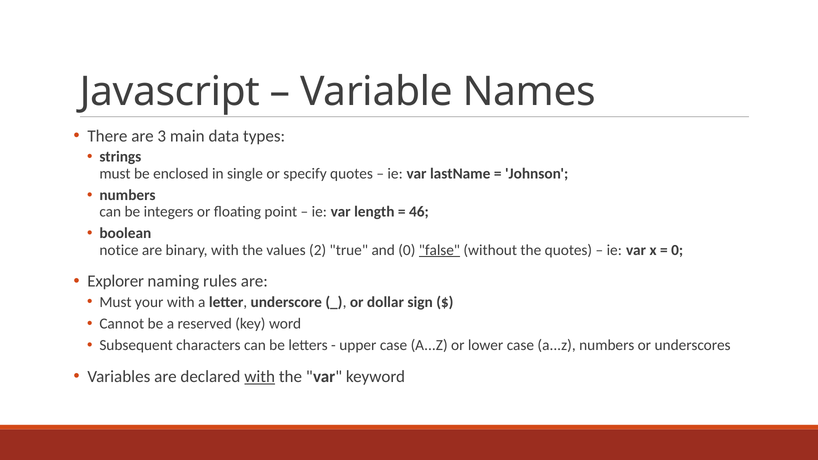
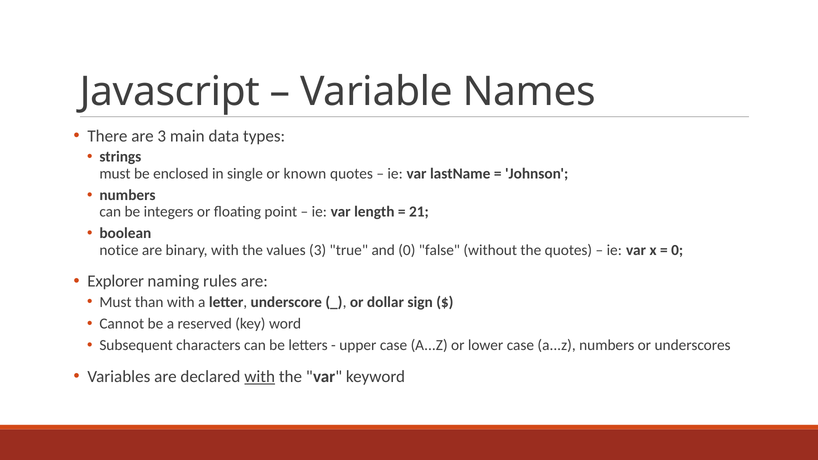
specify: specify -> known
46: 46 -> 21
values 2: 2 -> 3
false underline: present -> none
your: your -> than
